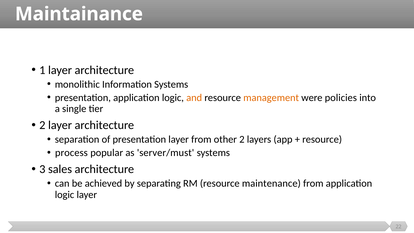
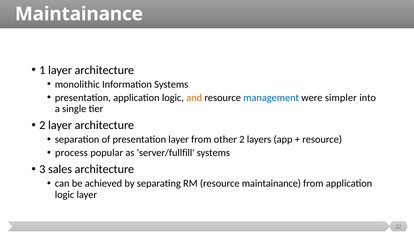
management colour: orange -> blue
policies: policies -> simpler
server/must: server/must -> server/fullfill
resource maintenance: maintenance -> maintainance
